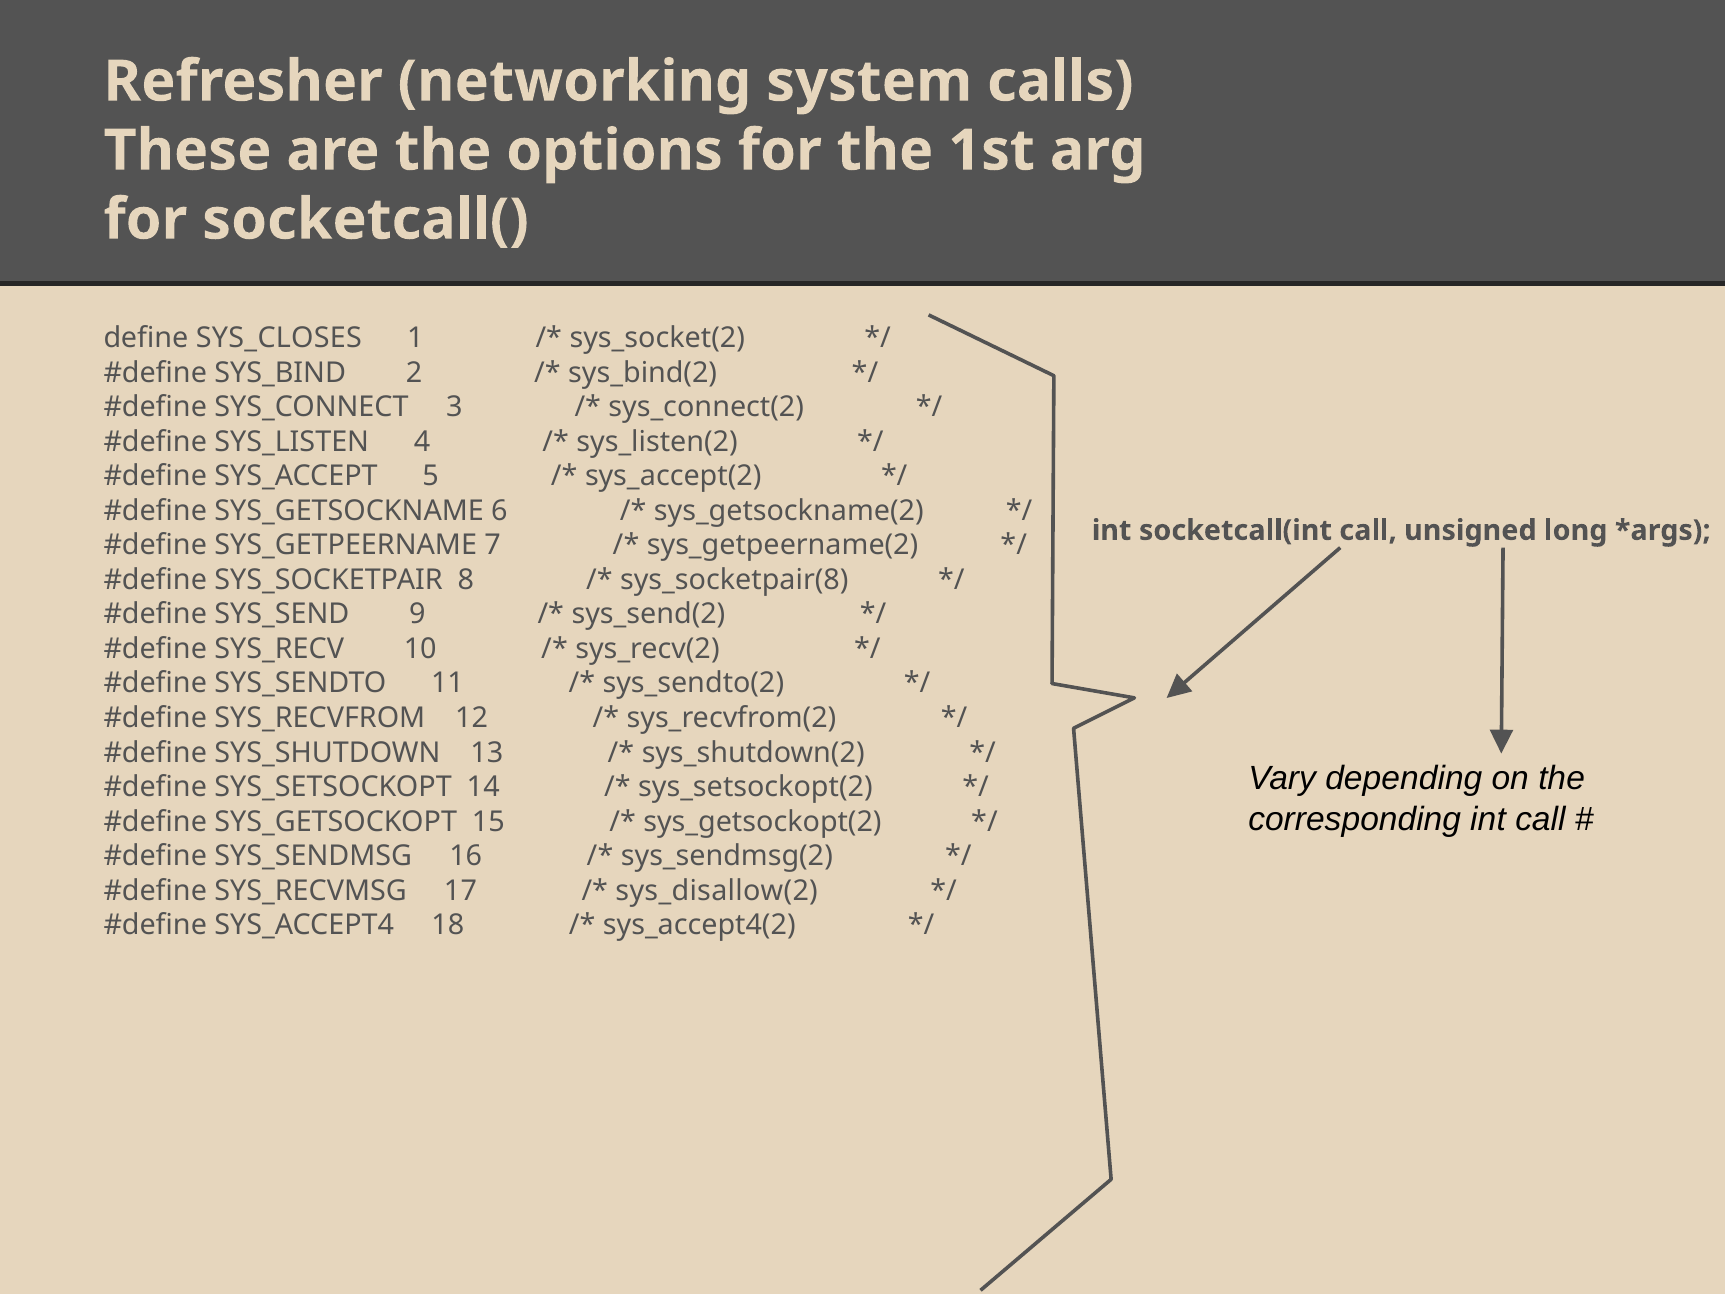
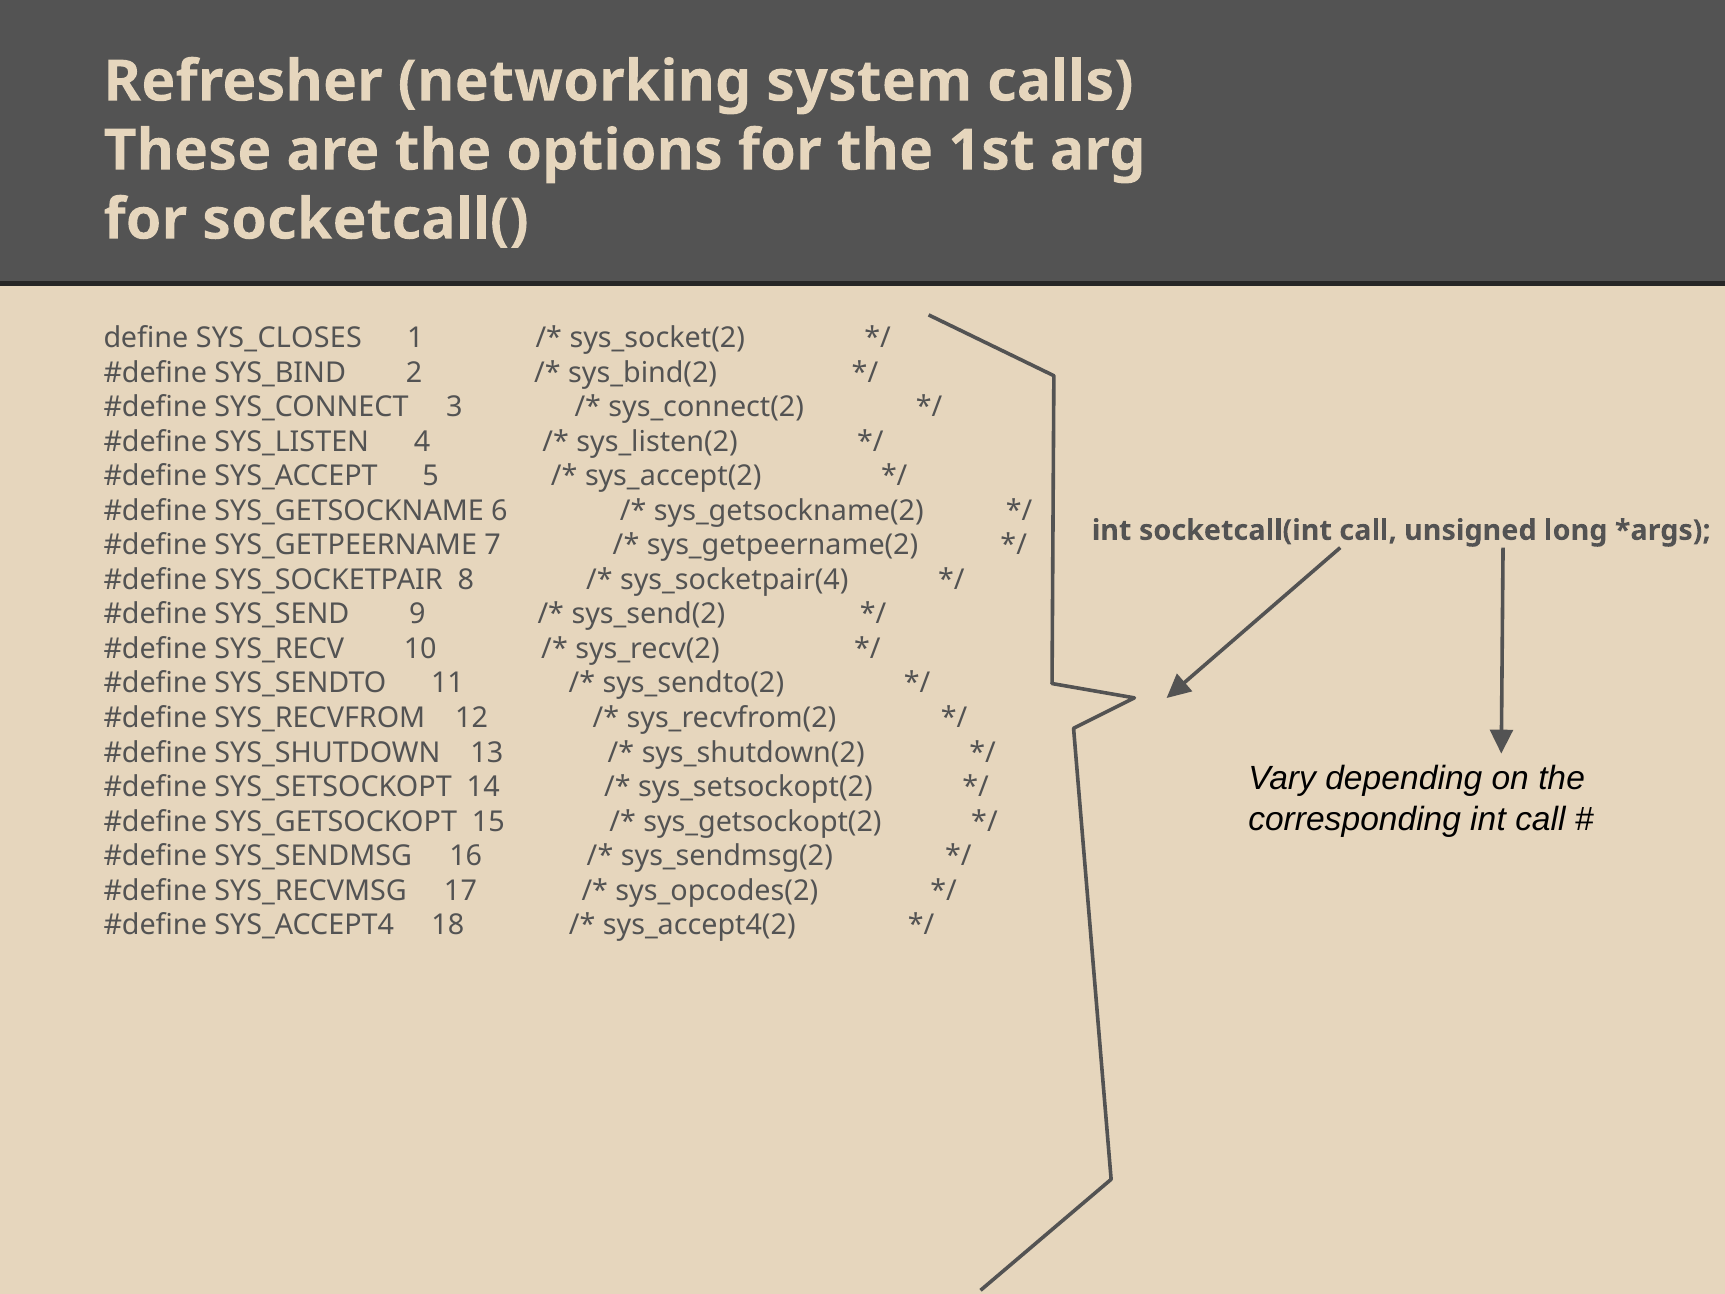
sys_socketpair(8: sys_socketpair(8 -> sys_socketpair(4
sys_disallow(2: sys_disallow(2 -> sys_opcodes(2
